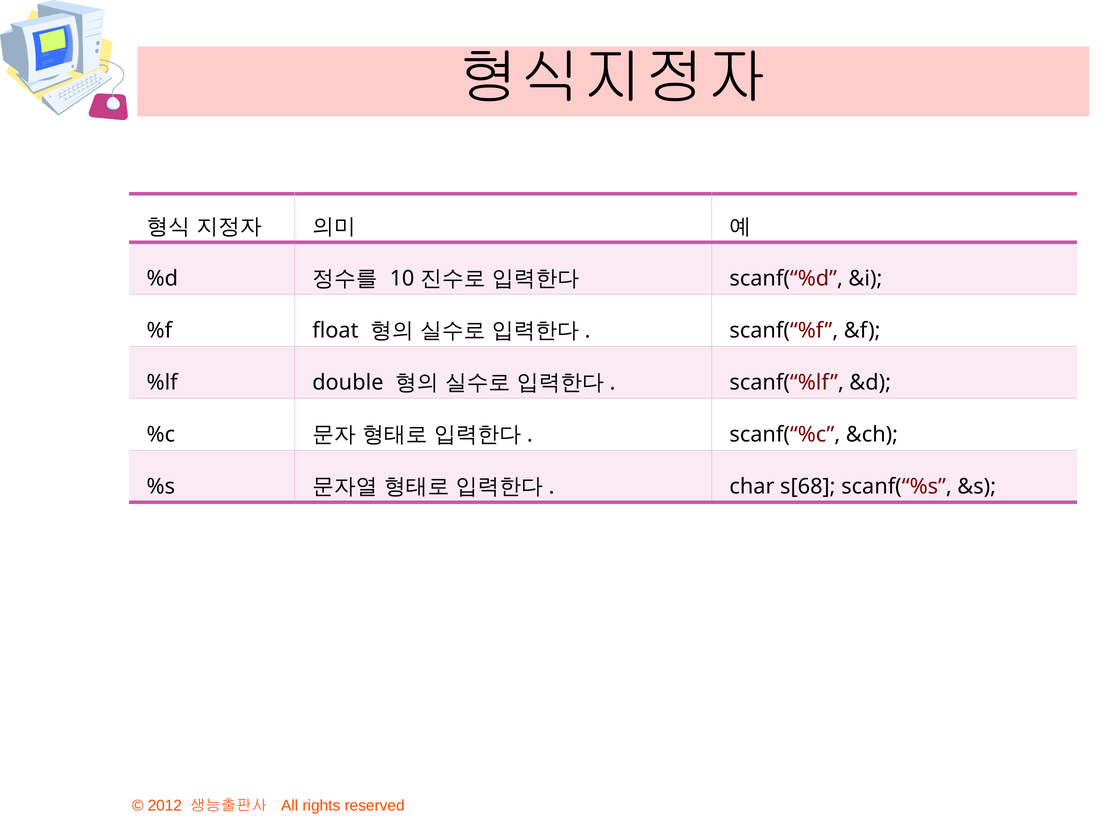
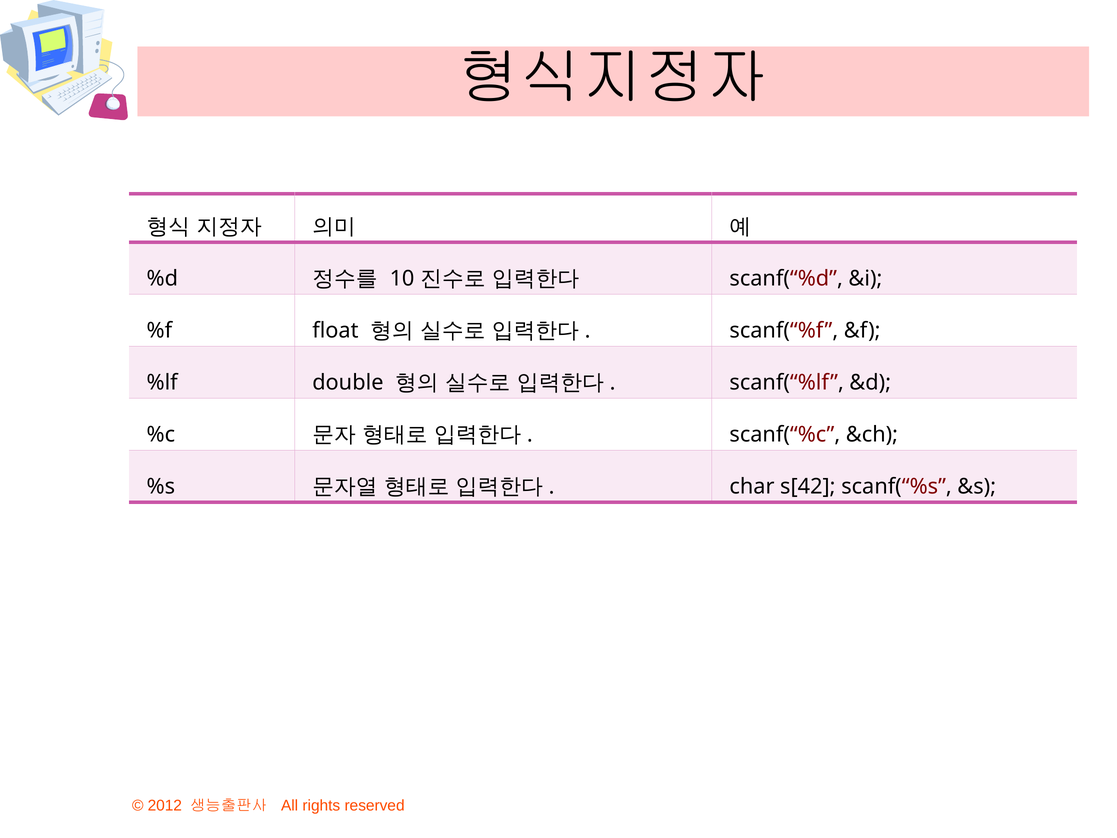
s[68: s[68 -> s[42
